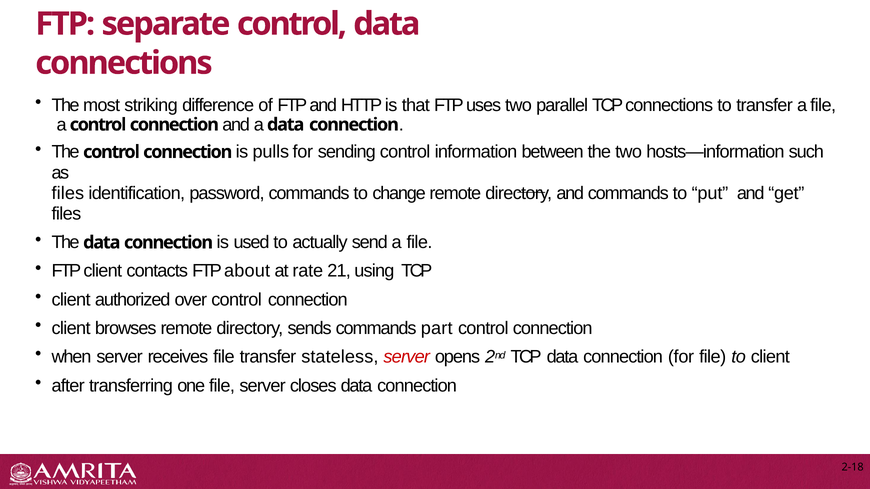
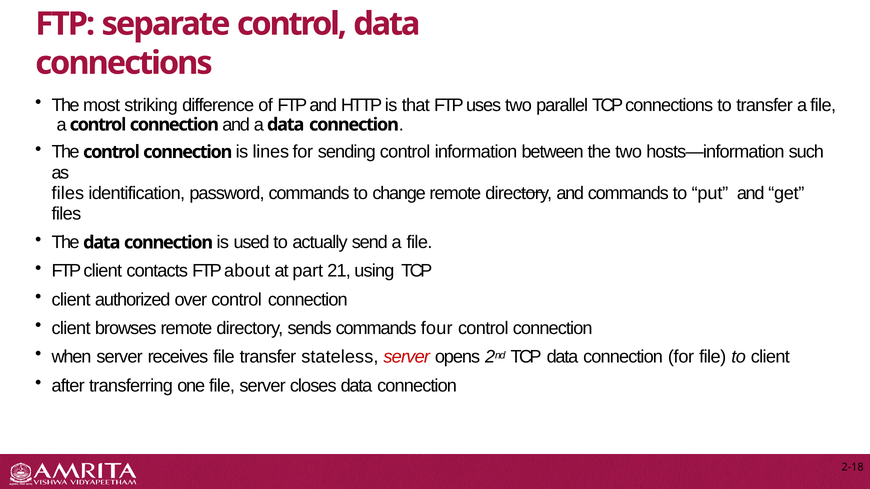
pulls: pulls -> lines
rate: rate -> part
part: part -> four
